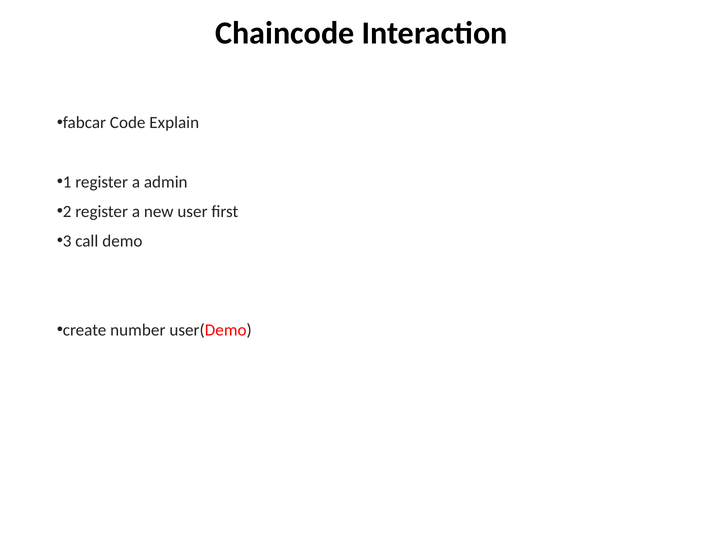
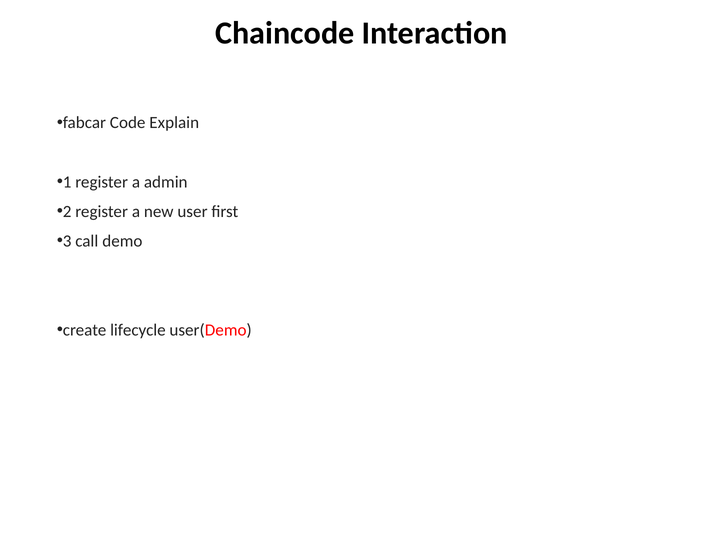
number: number -> lifecycle
